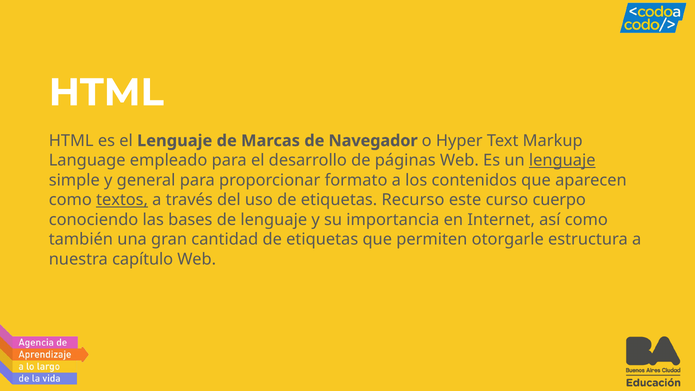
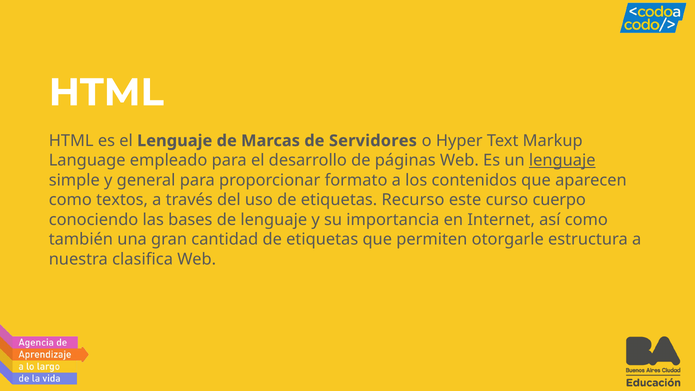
Navegador: Navegador -> Servidores
textos underline: present -> none
capítulo: capítulo -> clasifica
